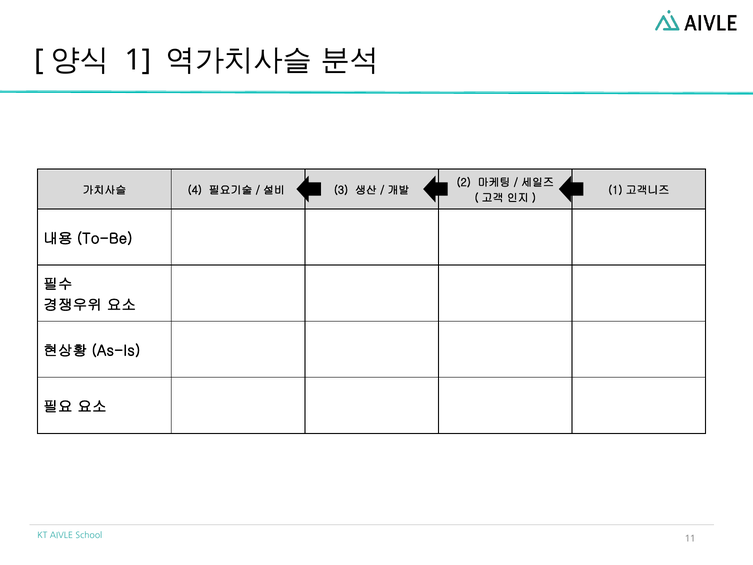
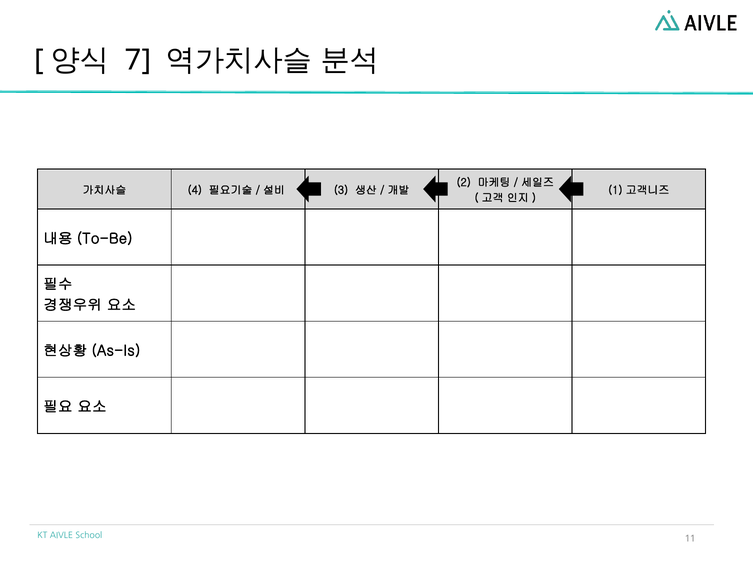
1 at (138, 60): 1 -> 7
